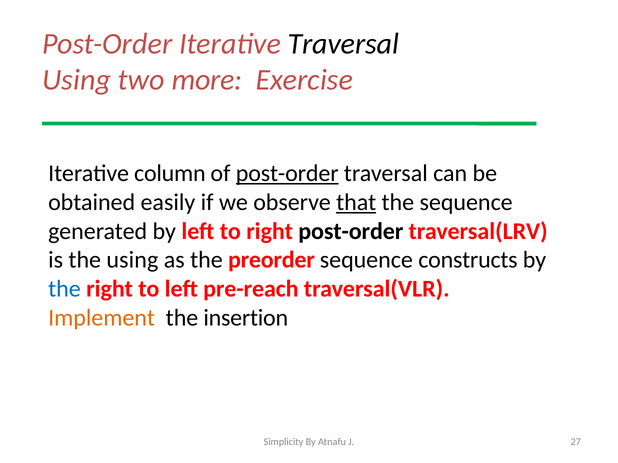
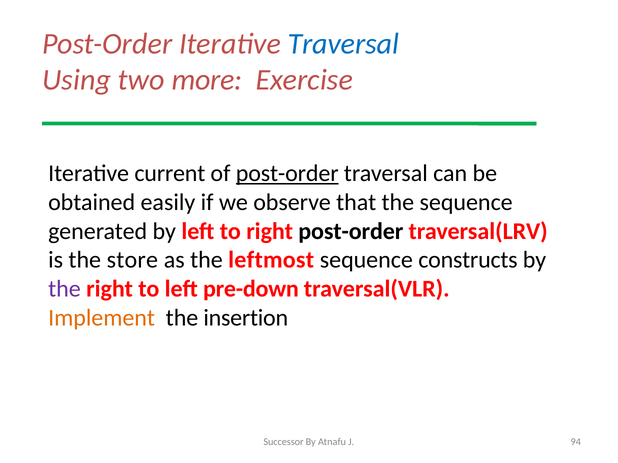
Traversal at (343, 44) colour: black -> blue
column: column -> current
that underline: present -> none
the using: using -> store
preorder: preorder -> leftmost
the at (64, 289) colour: blue -> purple
pre-reach: pre-reach -> pre-down
Simplicity: Simplicity -> Successor
27: 27 -> 94
